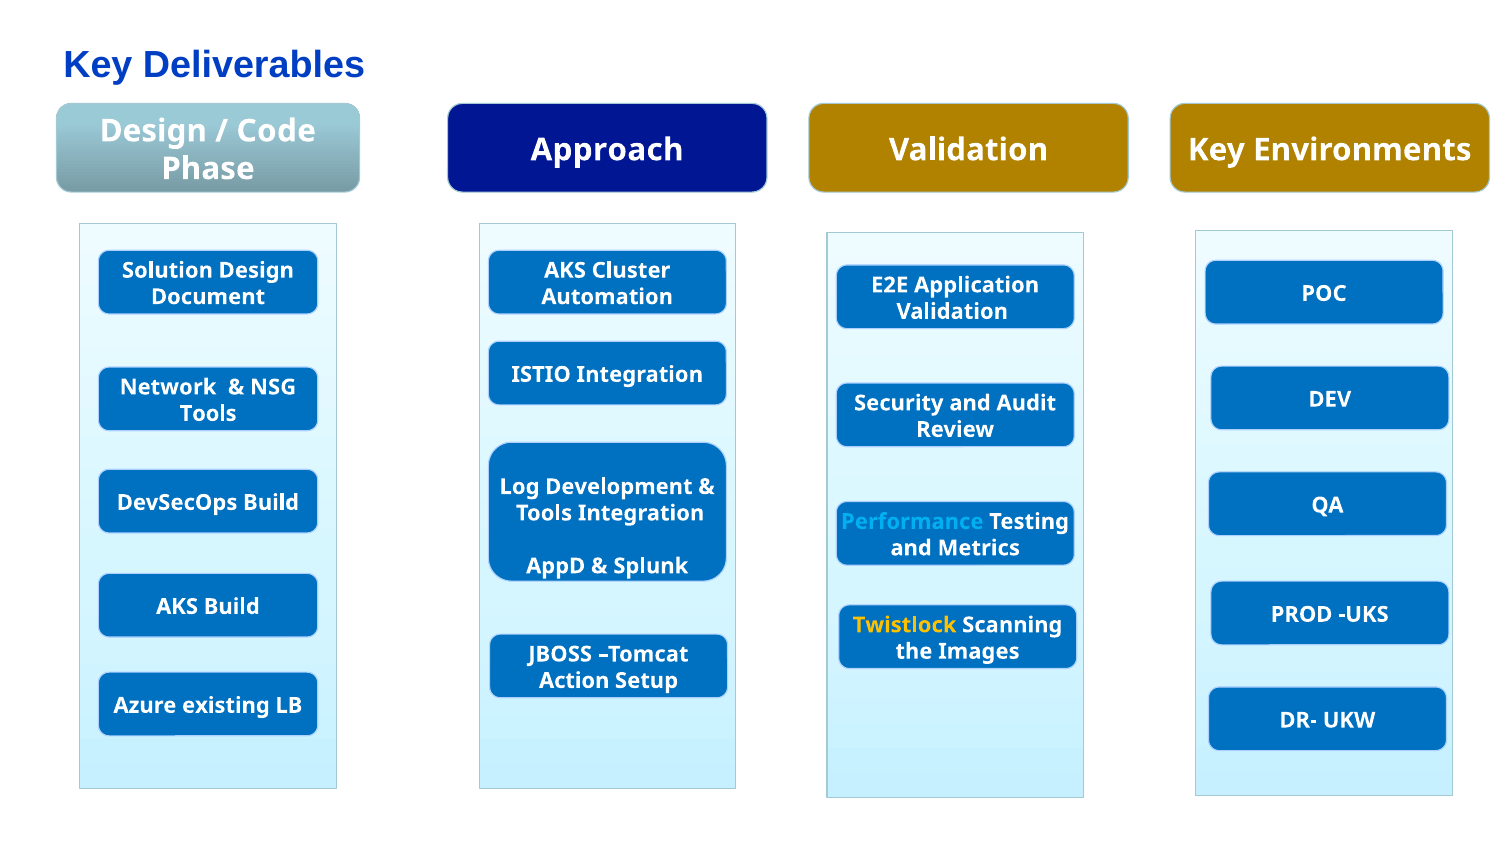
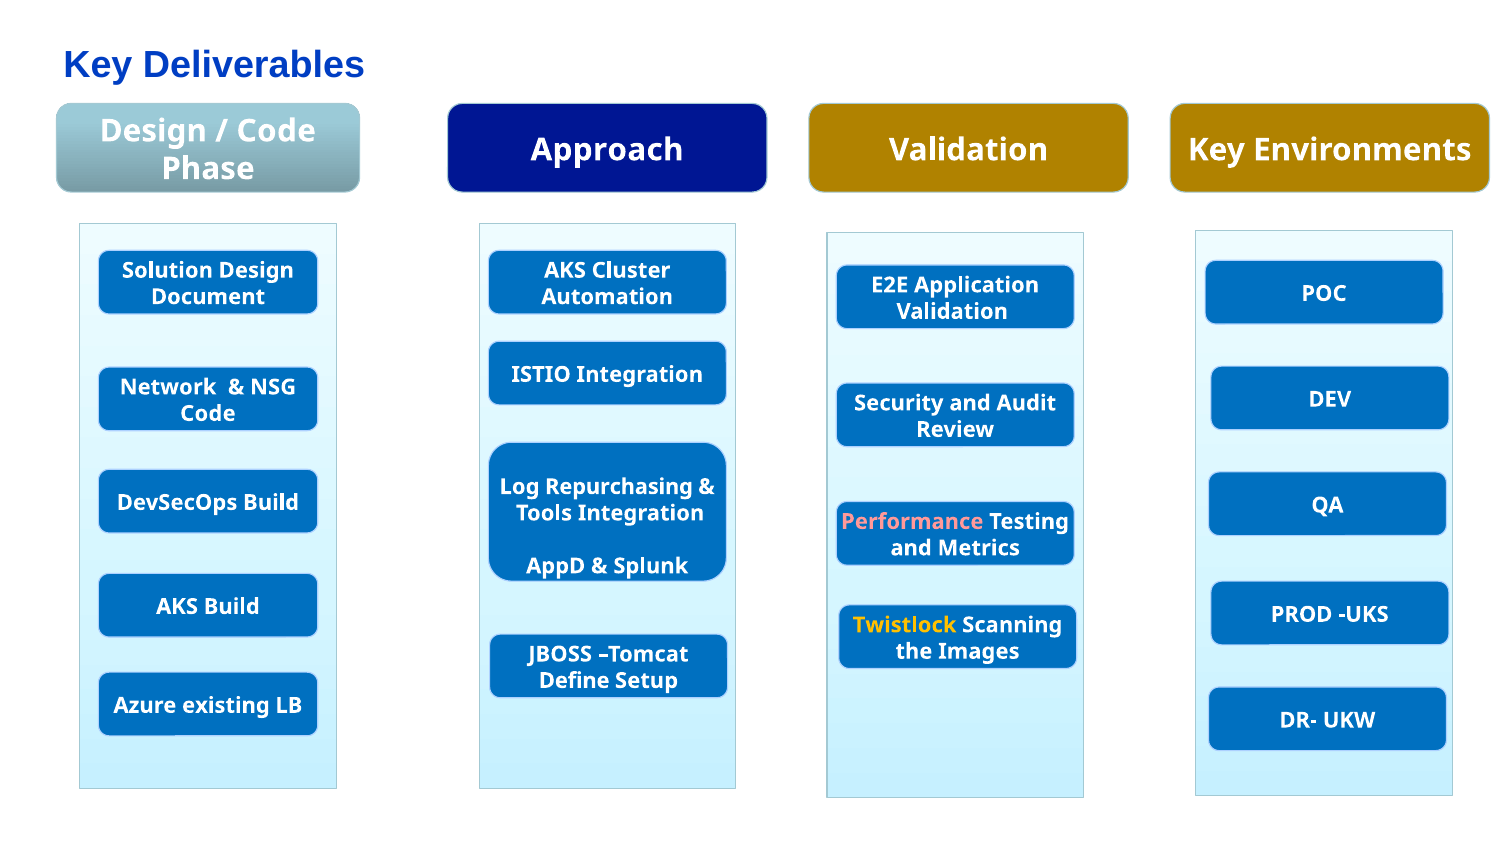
Tools at (208, 414): Tools -> Code
Development: Development -> Repurchasing
Performance colour: light blue -> pink
Action: Action -> Define
